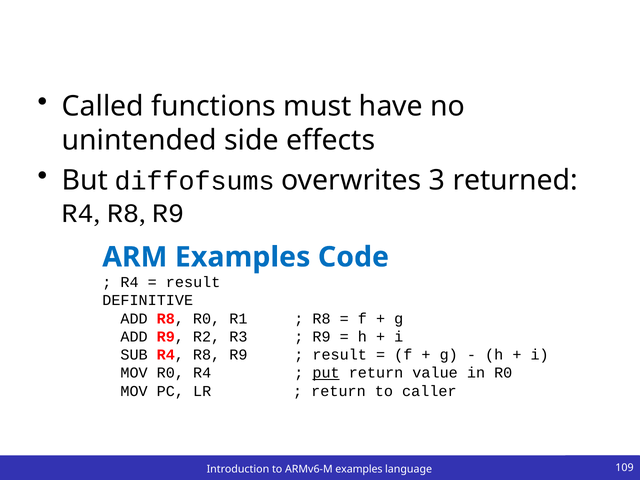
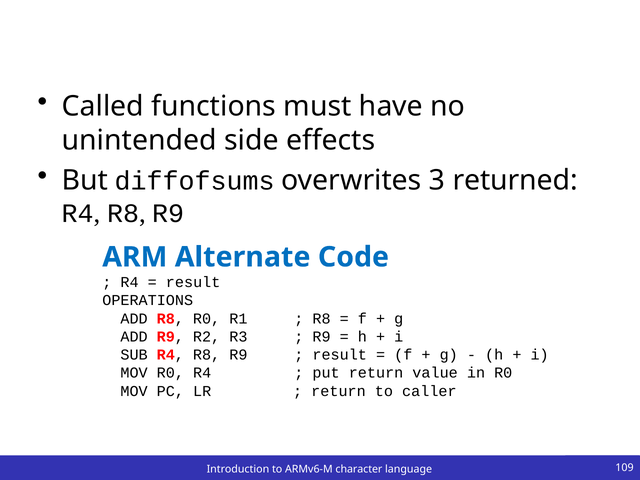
ARM Examples: Examples -> Alternate
DEFINITIVE: DEFINITIVE -> OPERATIONS
put underline: present -> none
examples at (359, 469): examples -> character
